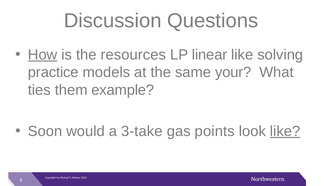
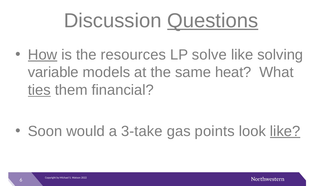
Questions underline: none -> present
linear: linear -> solve
practice: practice -> variable
your: your -> heat
ties underline: none -> present
example: example -> financial
